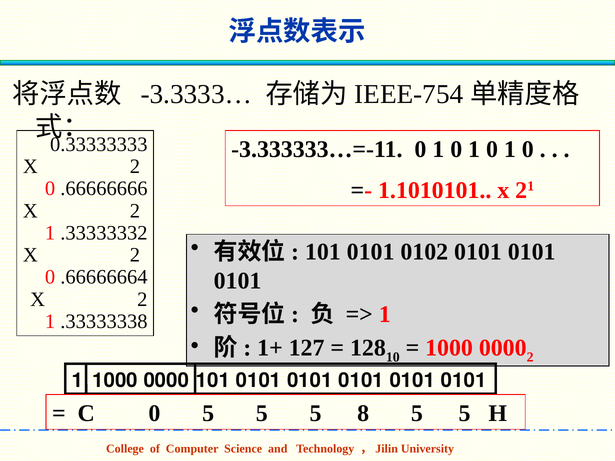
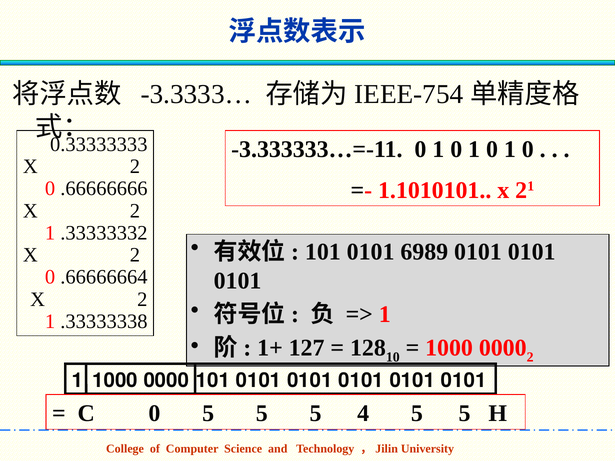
0102: 0102 -> 6989
8: 8 -> 4
